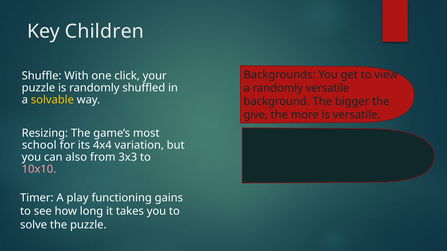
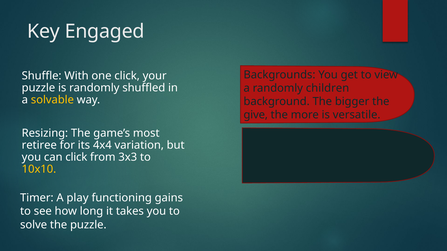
Children: Children -> Engaged
randomly versatile: versatile -> children
school: school -> retiree
can also: also -> click
10x10 colour: pink -> yellow
